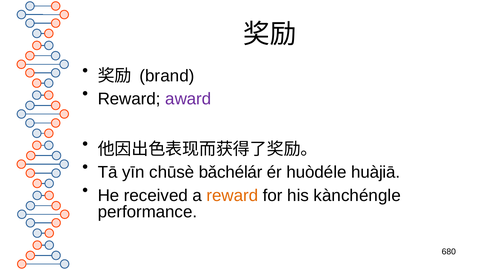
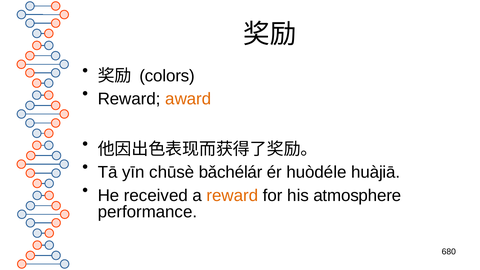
brand: brand -> colors
award colour: purple -> orange
kànchéngle: kànchéngle -> atmosphere
